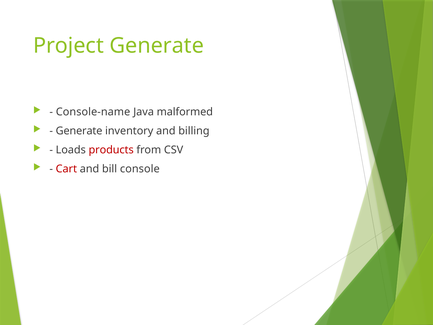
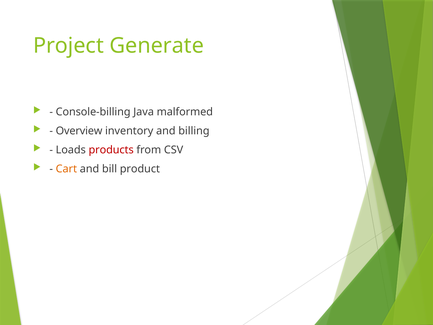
Console-name: Console-name -> Console-billing
Generate at (79, 131): Generate -> Overview
Cart colour: red -> orange
console: console -> product
